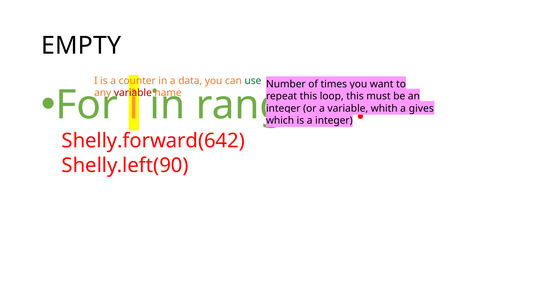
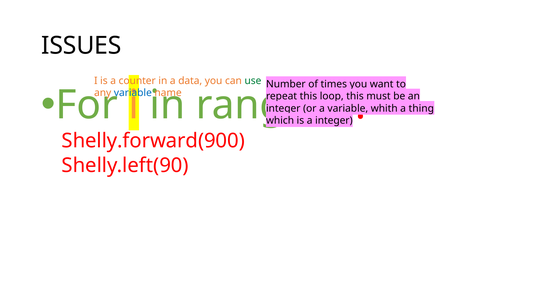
EMPTY: EMPTY -> ISSUES
variable at (133, 93) colour: red -> blue
gives: gives -> thing
Shelly.forward(642: Shelly.forward(642 -> Shelly.forward(900
